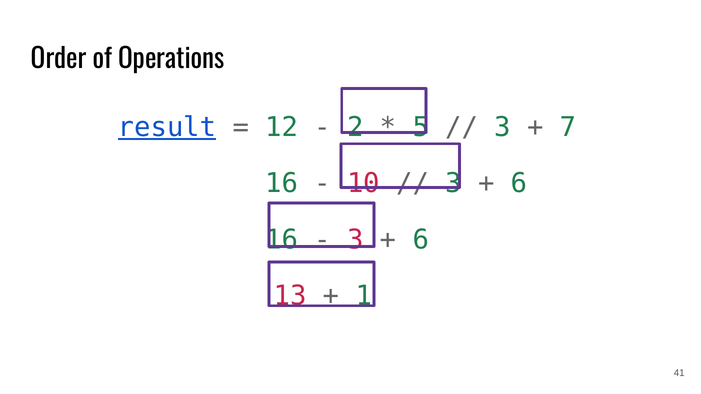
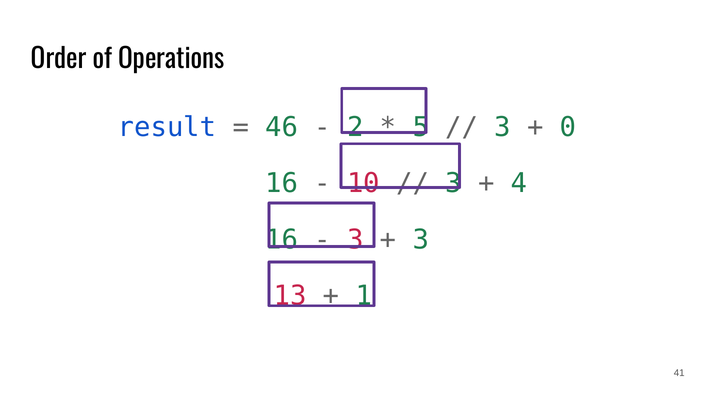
result underline: present -> none
12: 12 -> 46
7: 7 -> 0
6 at (519, 184): 6 -> 4
6 at (421, 240): 6 -> 3
